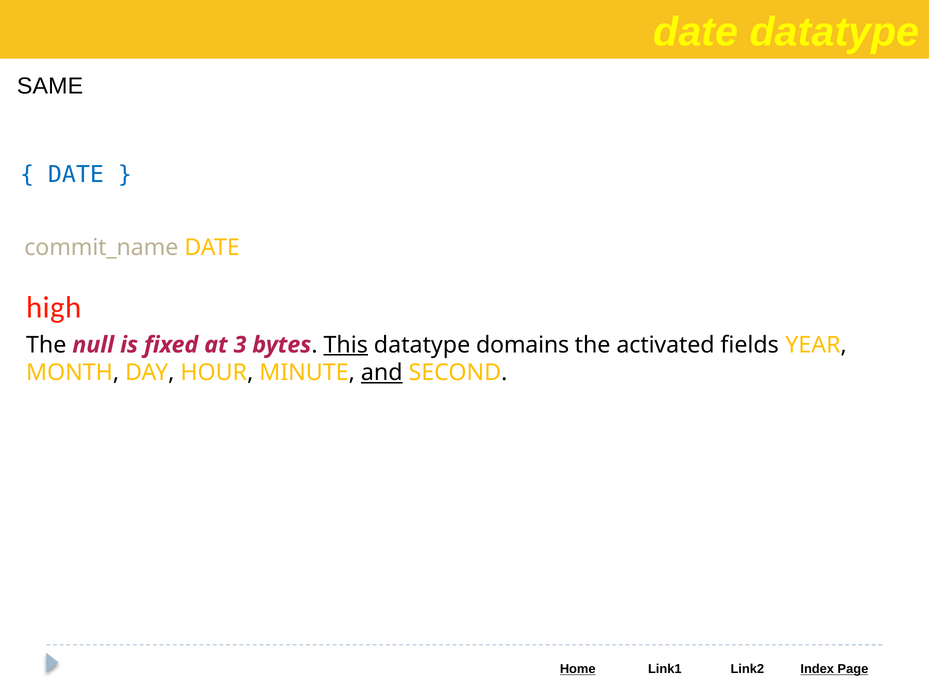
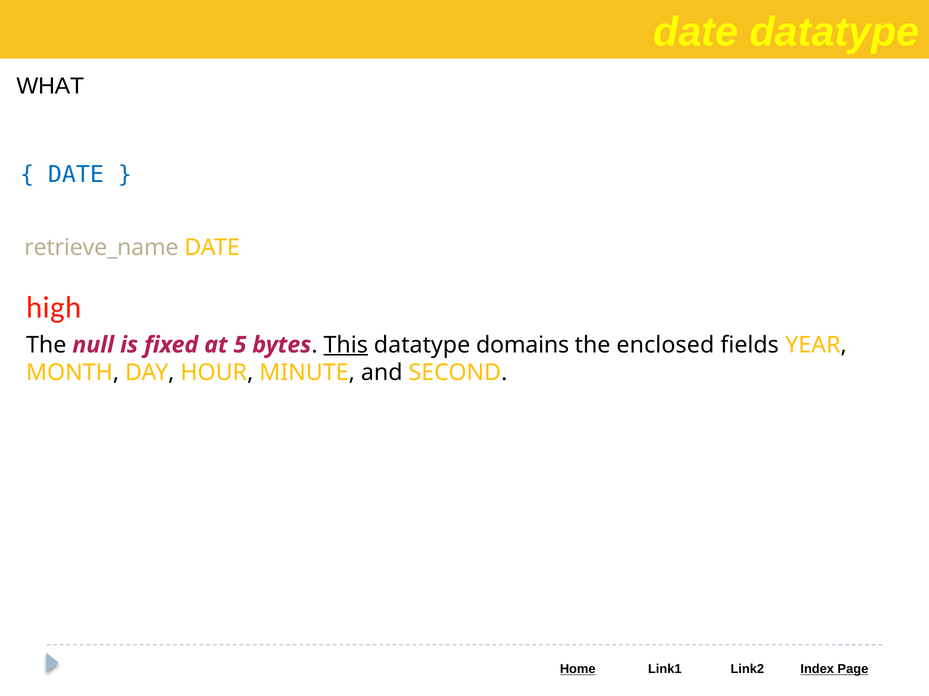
SAME: SAME -> WHAT
commit_name: commit_name -> retrieve_name
3: 3 -> 5
activated: activated -> enclosed
and underline: present -> none
